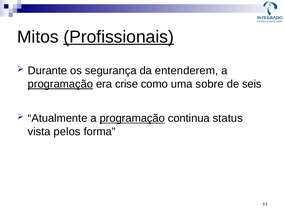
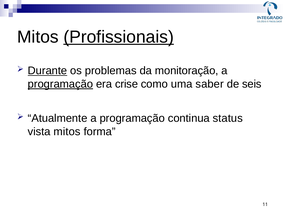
Durante underline: none -> present
segurança: segurança -> problemas
entenderem: entenderem -> monitoração
sobre: sobre -> saber
programação at (132, 118) underline: present -> none
vista pelos: pelos -> mitos
